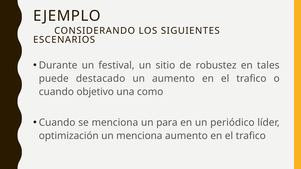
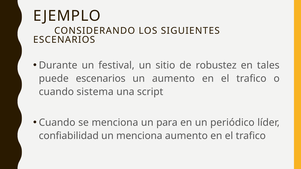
puede destacado: destacado -> escenarios
objetivo: objetivo -> sistema
como: como -> script
optimización: optimización -> confiabilidad
